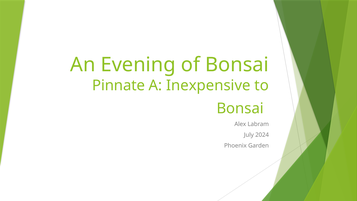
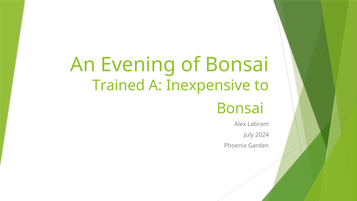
Pinnate: Pinnate -> Trained
